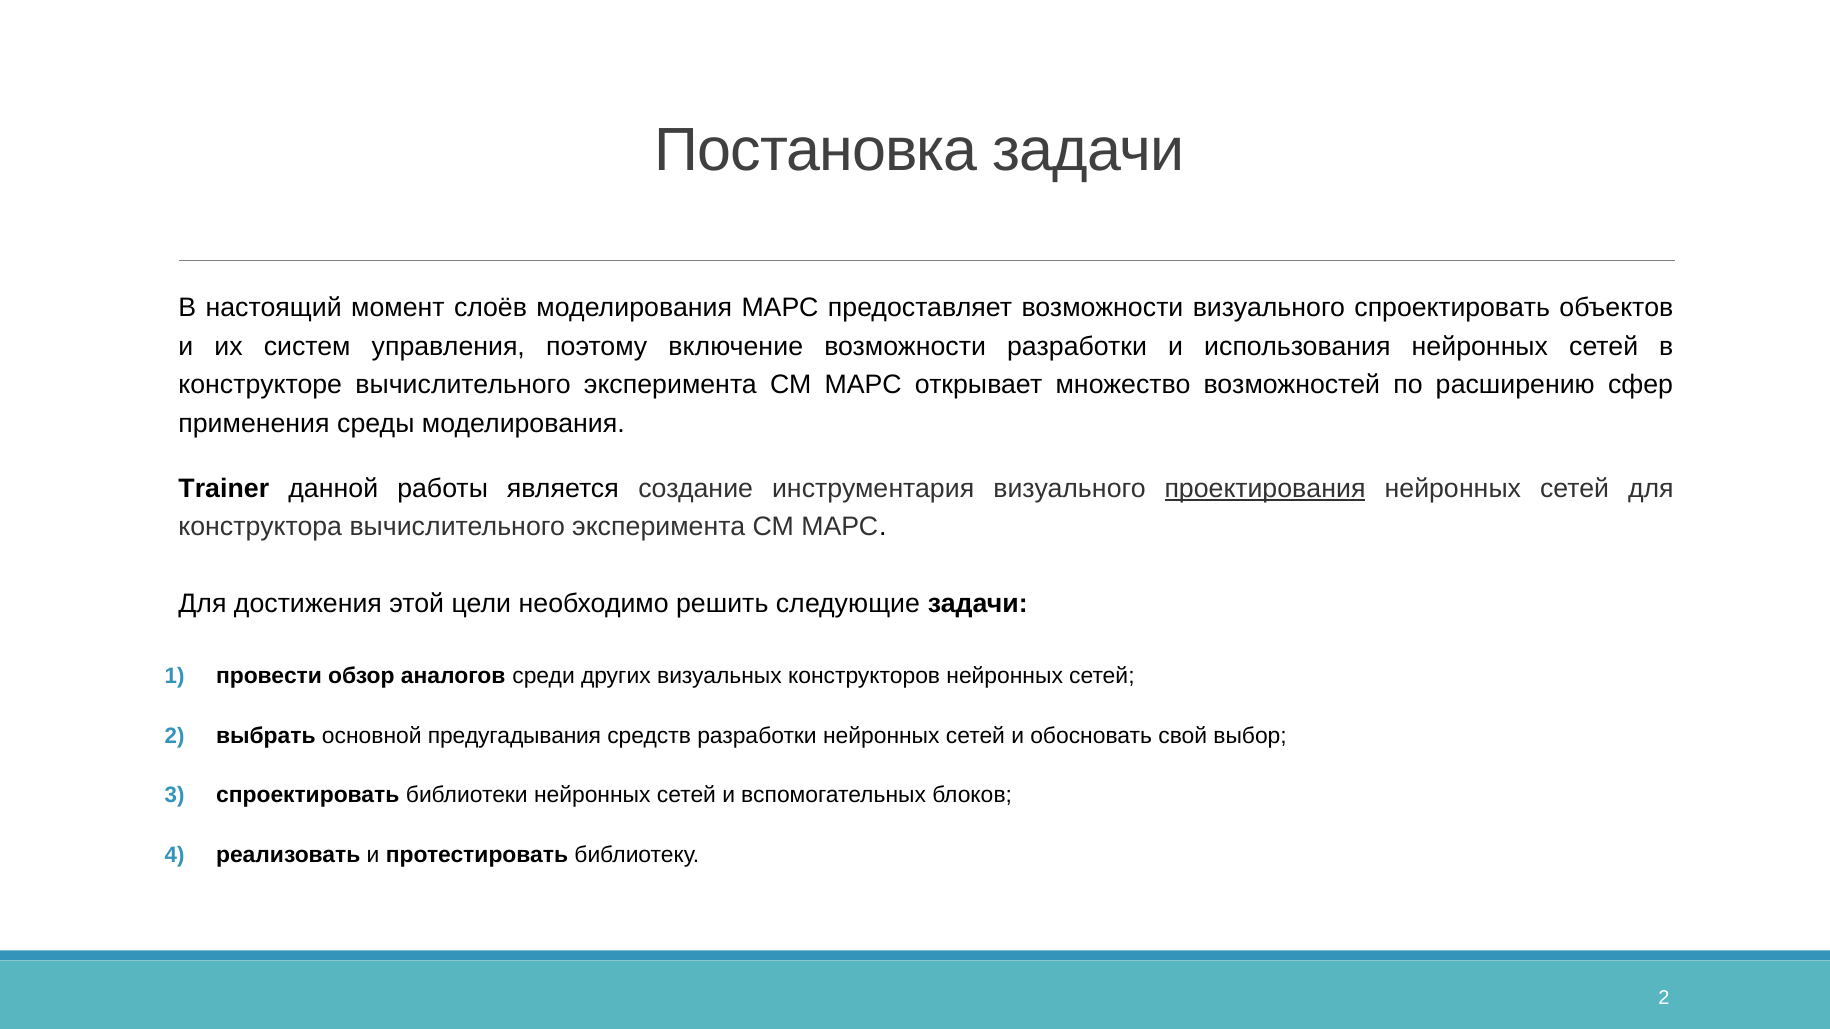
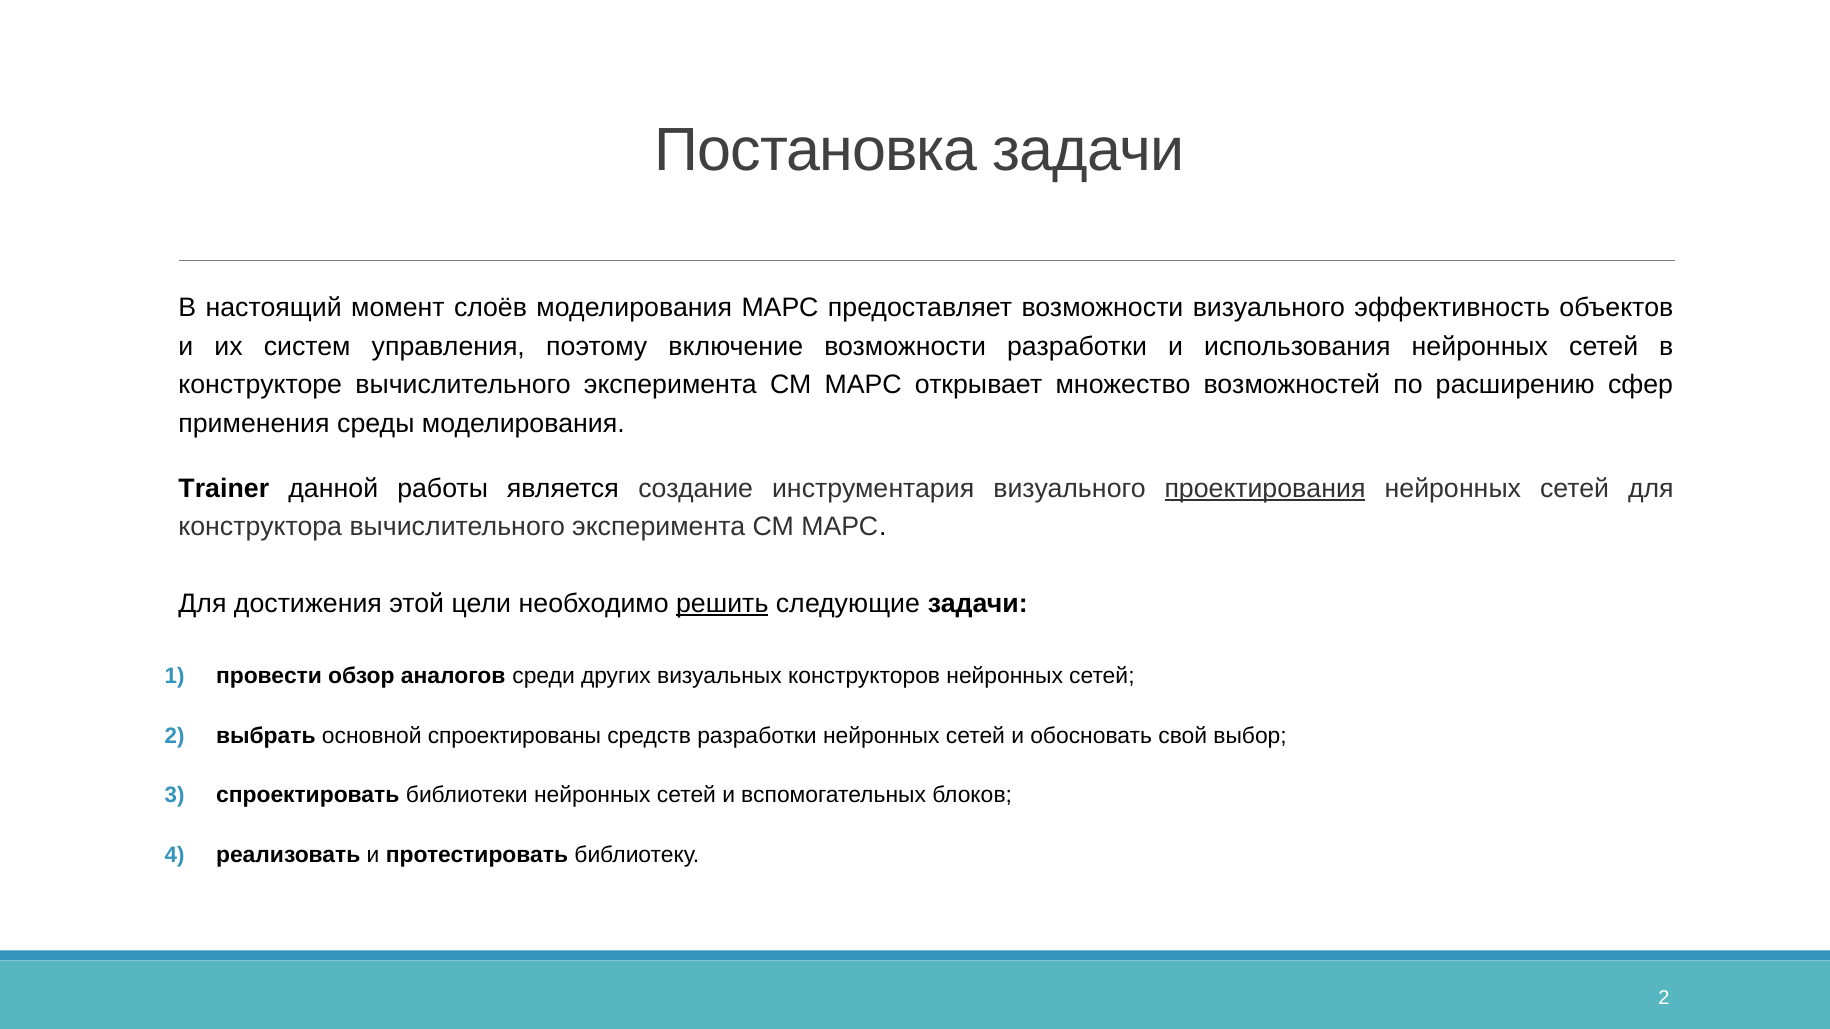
визуального спроектировать: спроектировать -> эффективность
решить underline: none -> present
предугадывания: предугадывания -> спроектированы
